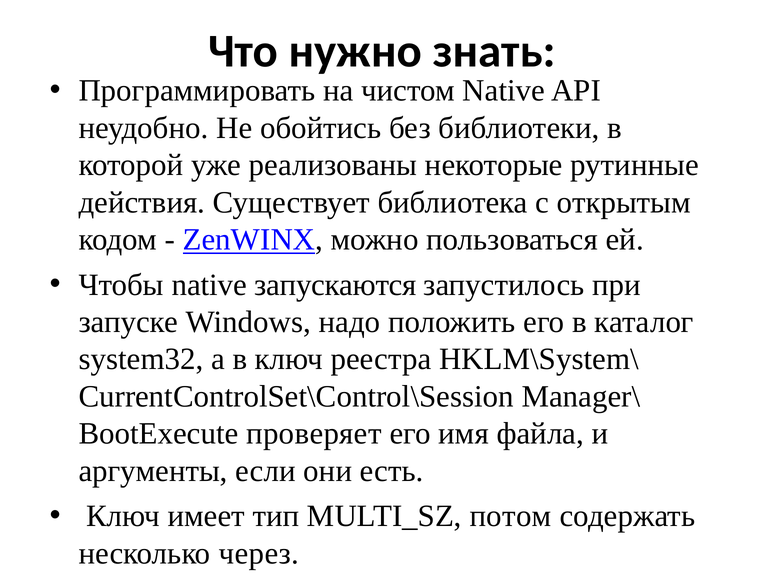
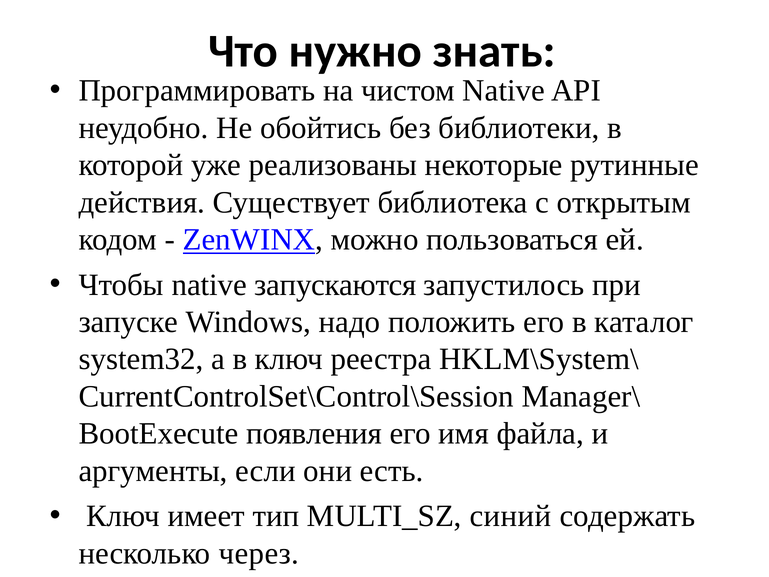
проверяет: проверяет -> появления
потом: потом -> синий
